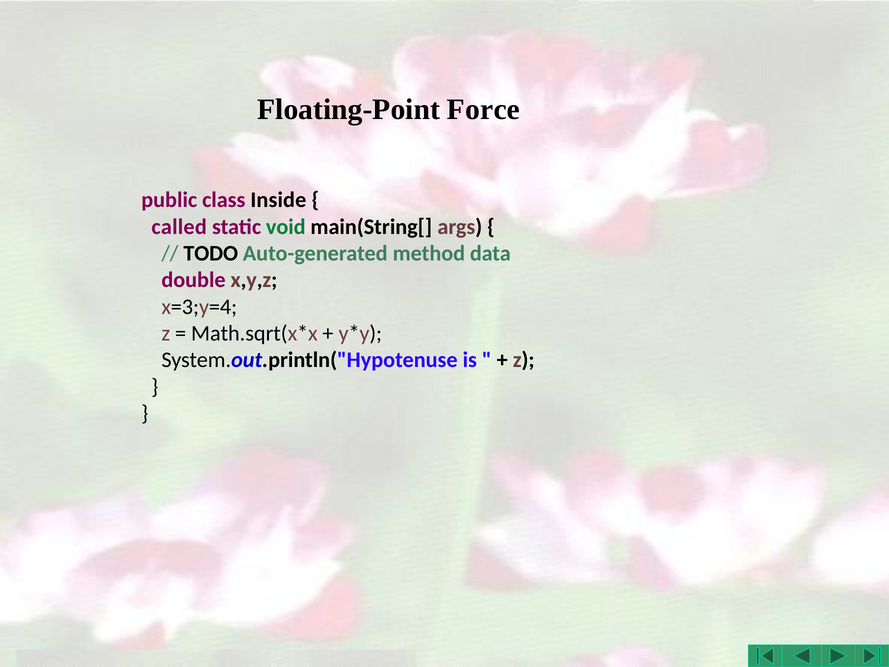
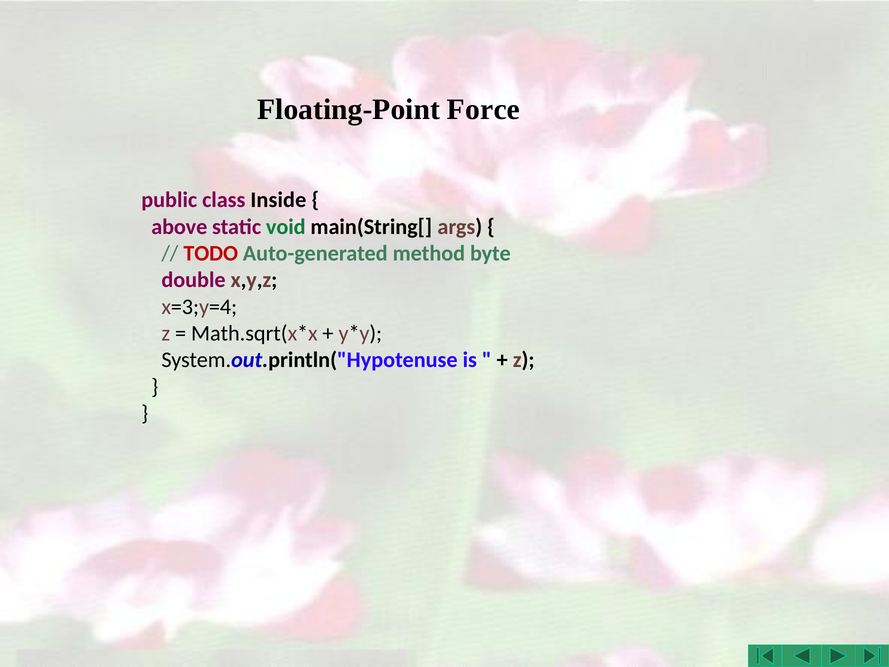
called: called -> above
TODO colour: black -> red
data: data -> byte
